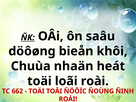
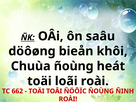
Chuùa nhaän: nhaän -> ñoùng
